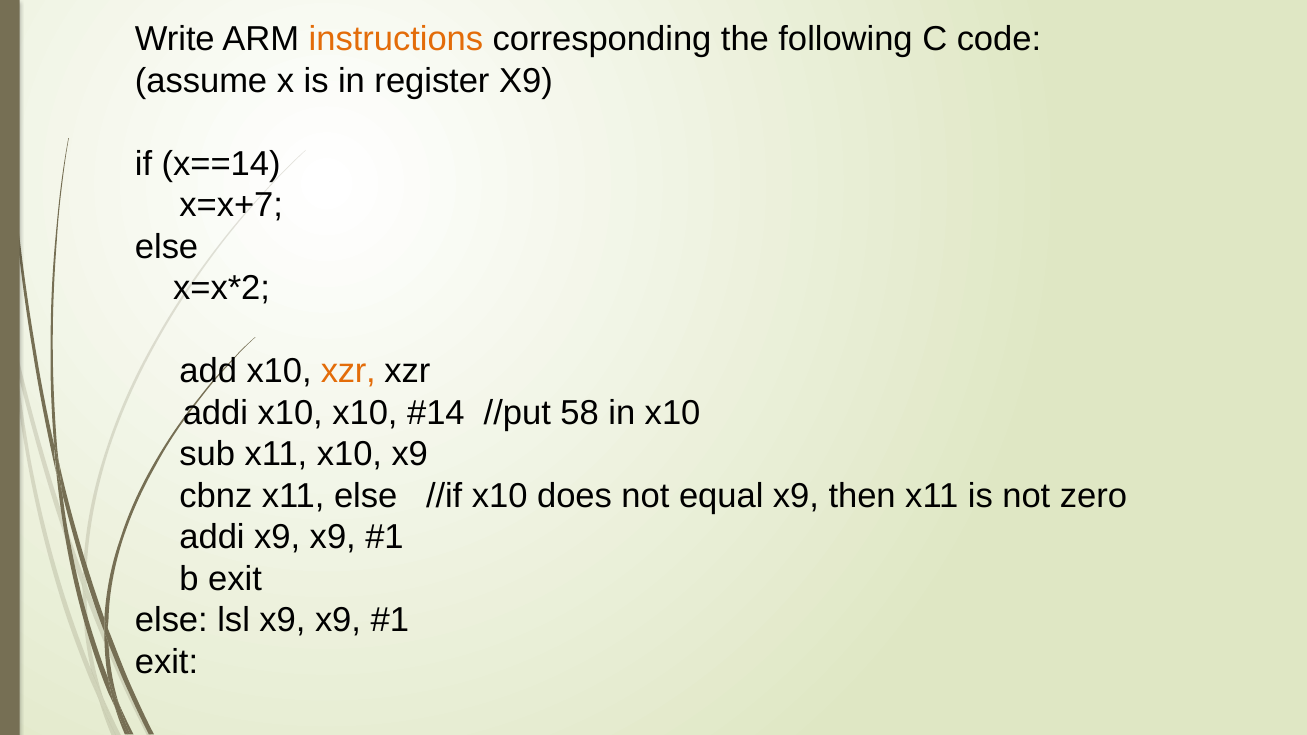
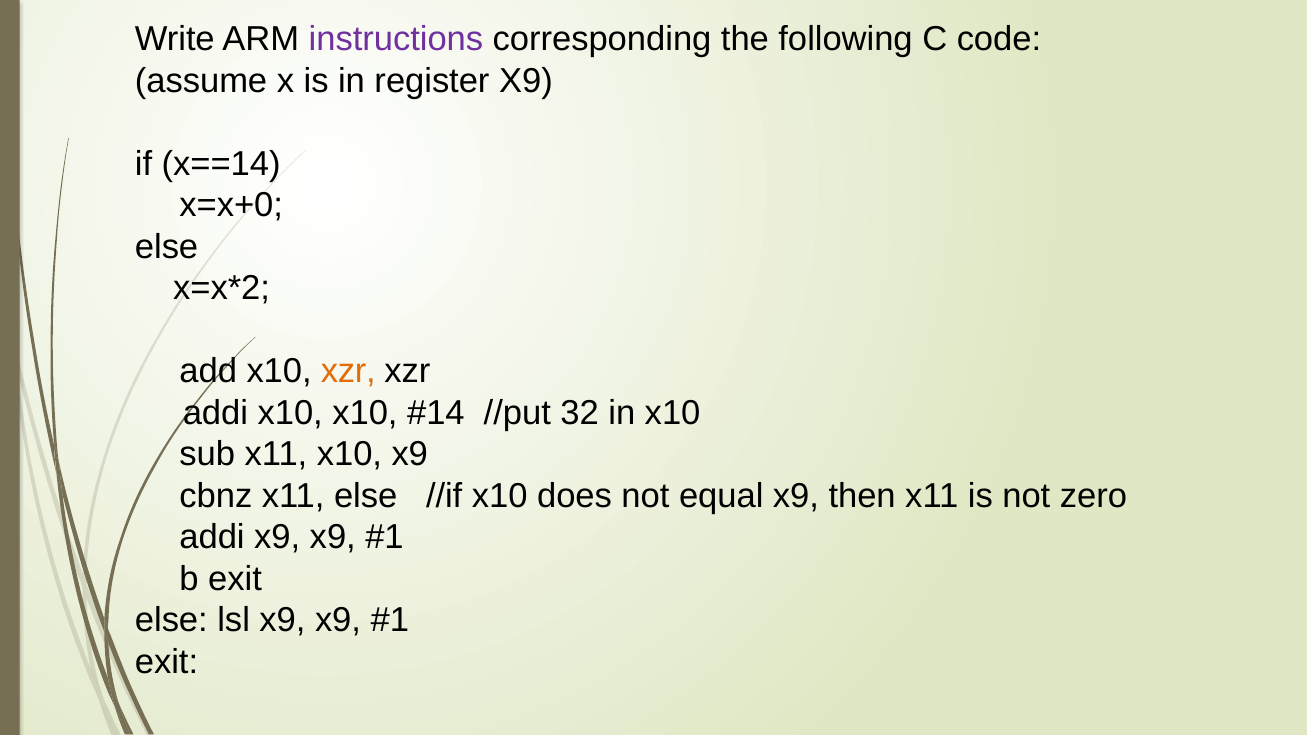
instructions colour: orange -> purple
x=x+7: x=x+7 -> x=x+0
58: 58 -> 32
